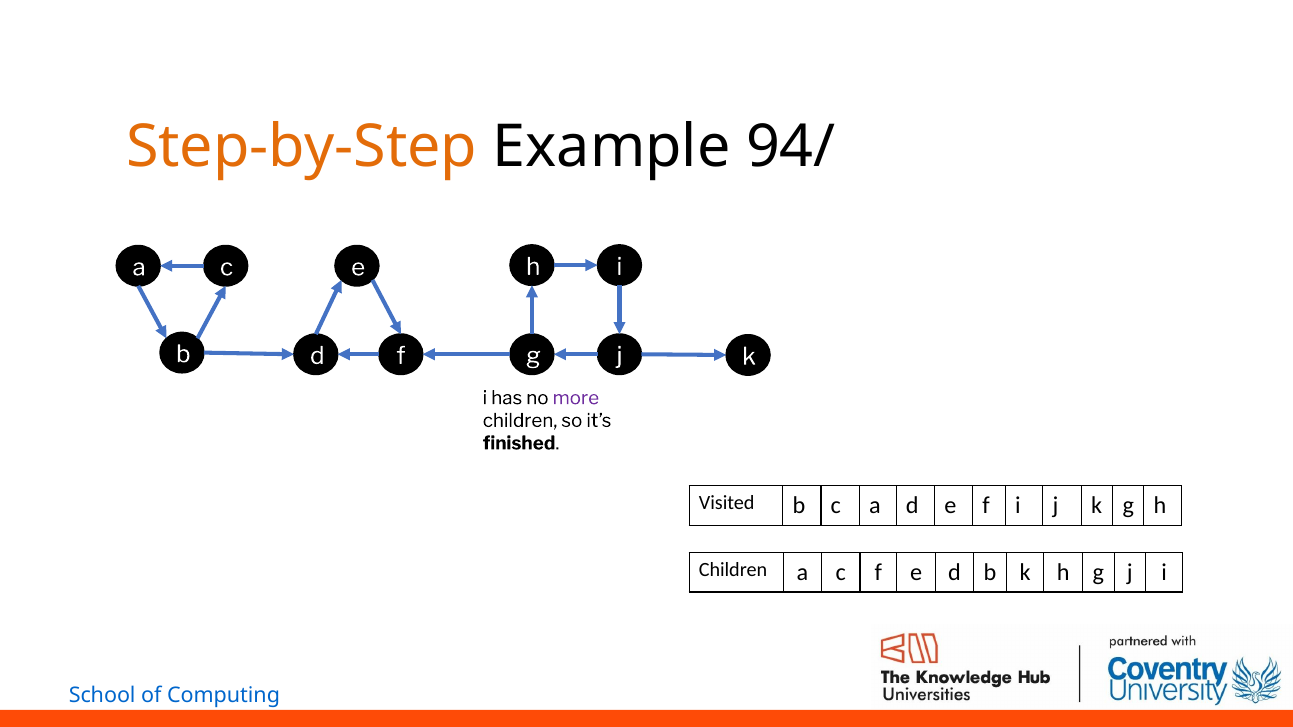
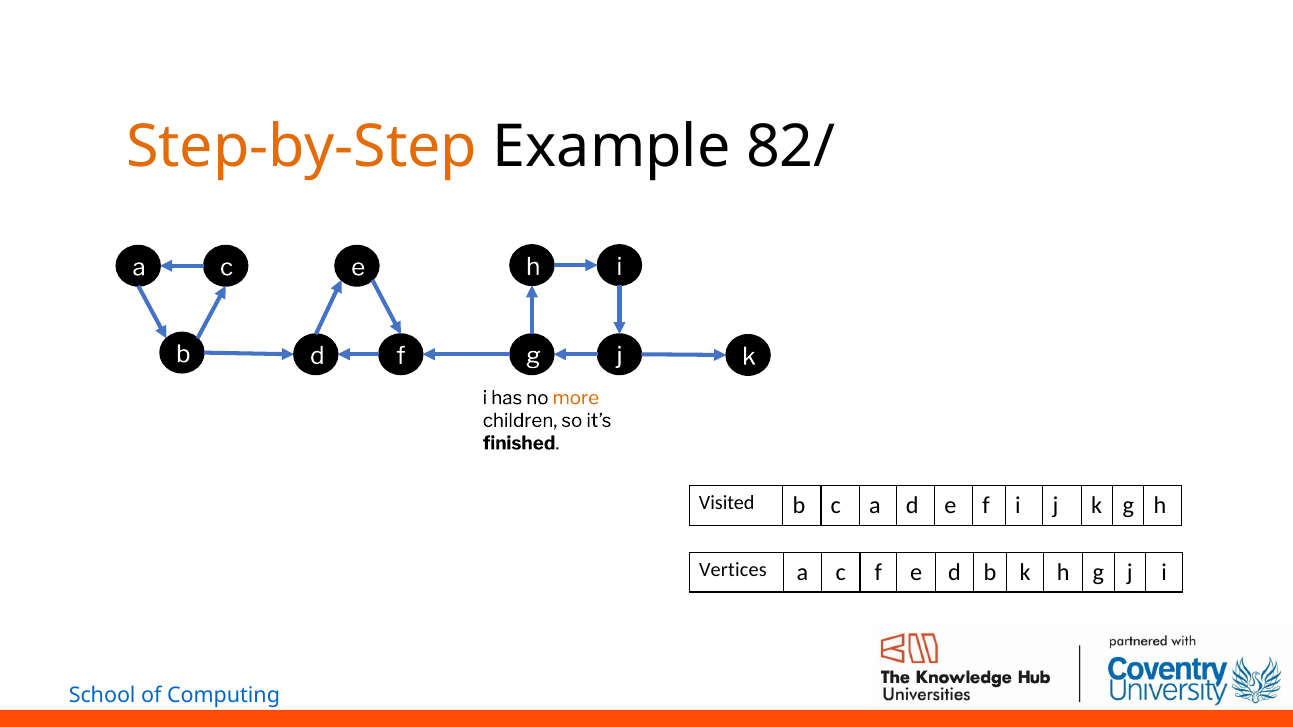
94/: 94/ -> 82/
more colour: purple -> orange
Children at (733, 570): Children -> Vertices
